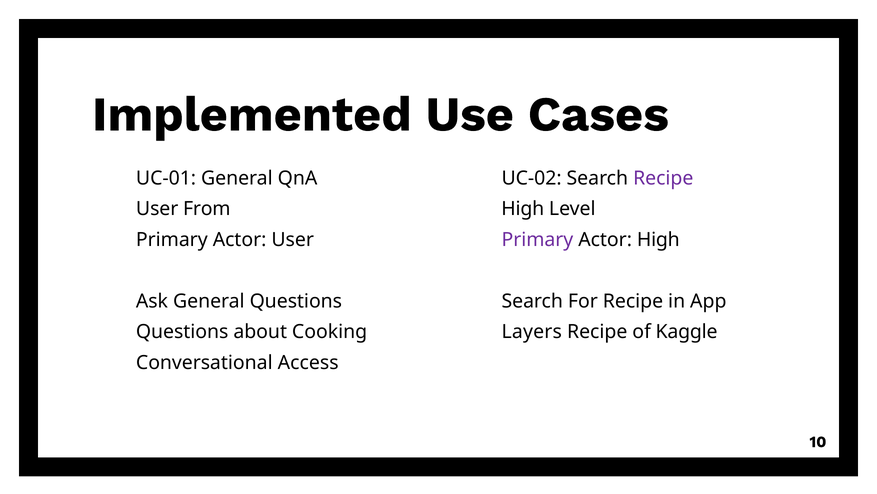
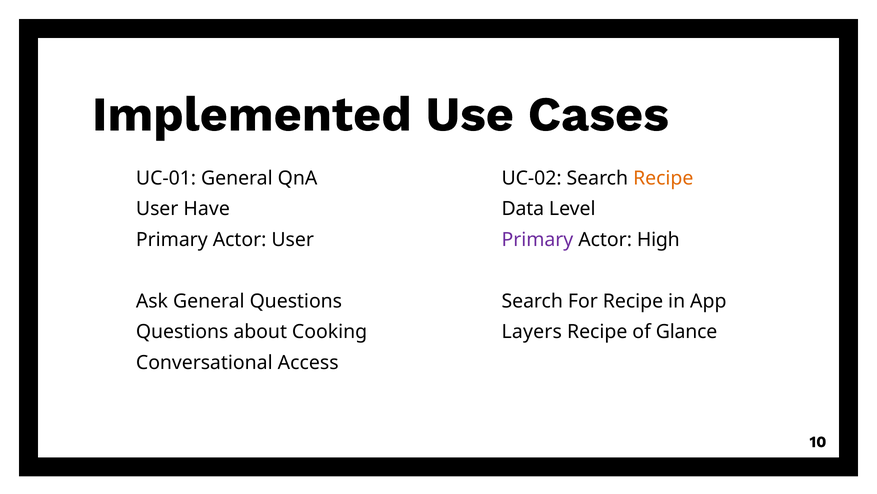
Recipe at (663, 178) colour: purple -> orange
From: From -> Have
High at (523, 209): High -> Data
Kaggle: Kaggle -> Glance
